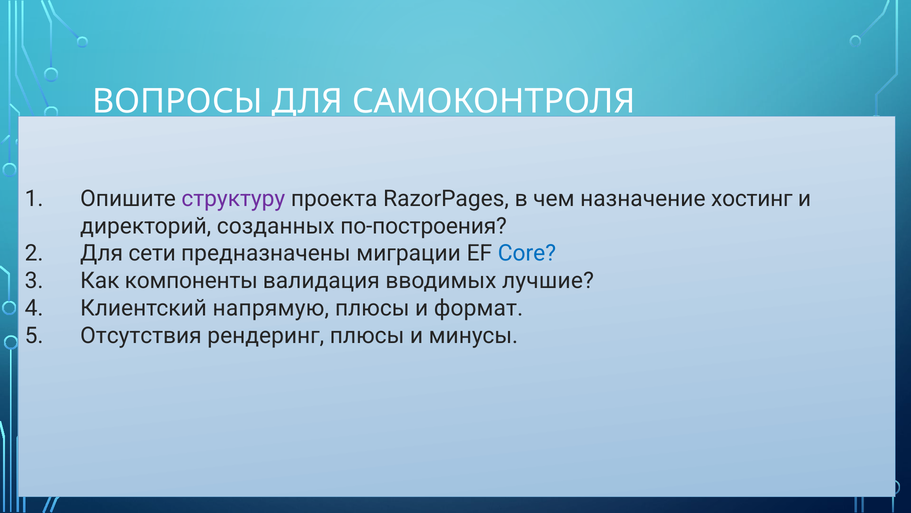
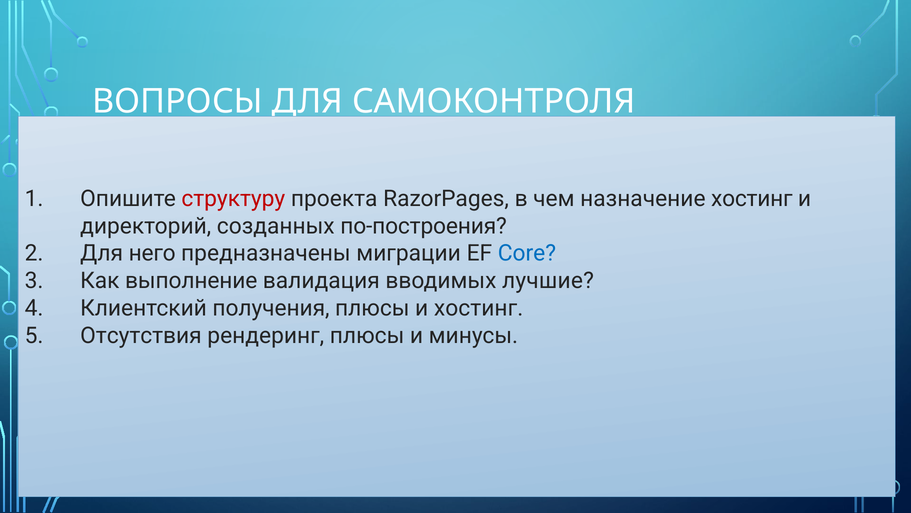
структуру colour: purple -> red
сети: сети -> него
компоненты: компоненты -> выполнение
напрямую: напрямую -> получения
и формат: формат -> хостинг
